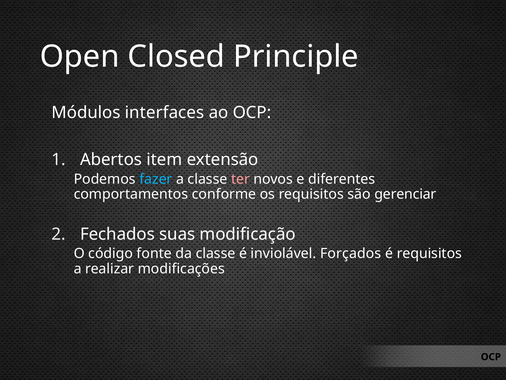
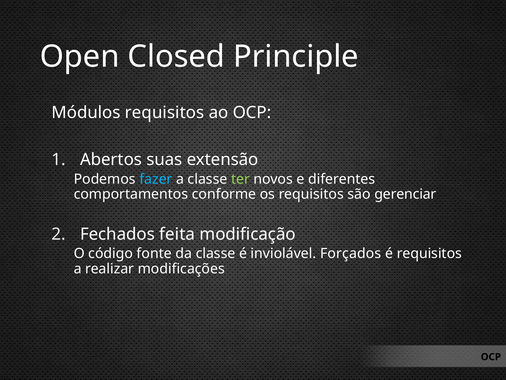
Módulos interfaces: interfaces -> requisitos
item: item -> suas
ter colour: pink -> light green
suas: suas -> feita
